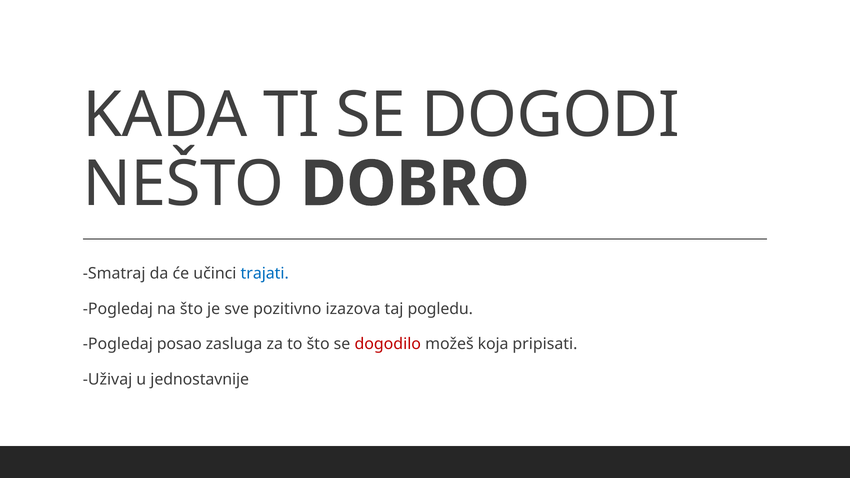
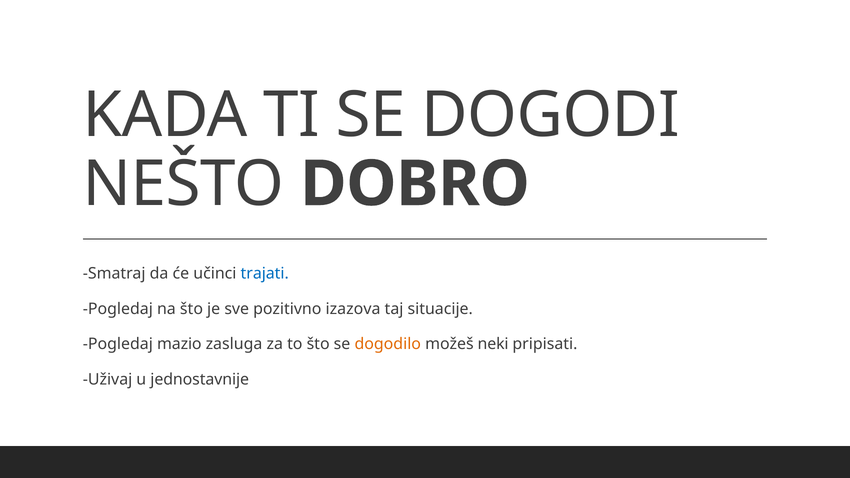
pogledu: pogledu -> situacije
posao: posao -> mazio
dogodilo colour: red -> orange
koja: koja -> neki
